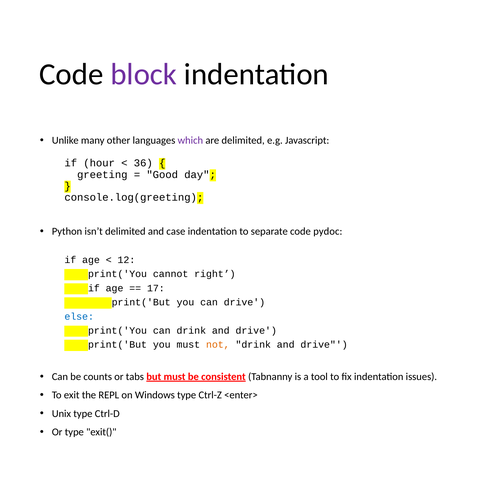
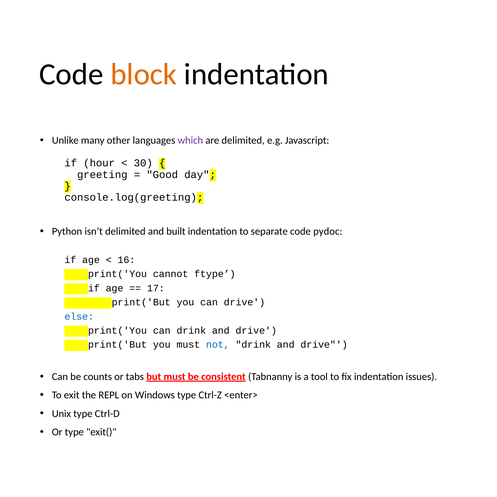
block colour: purple -> orange
36: 36 -> 30
case: case -> built
12: 12 -> 16
right: right -> ftype
not colour: orange -> blue
